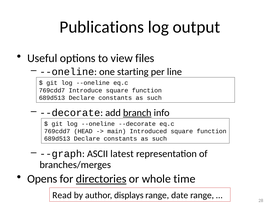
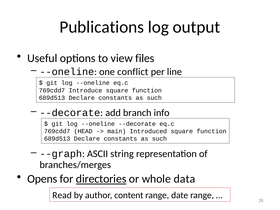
starting: starting -> conflict
branch underline: present -> none
latest: latest -> string
time: time -> data
displays: displays -> content
